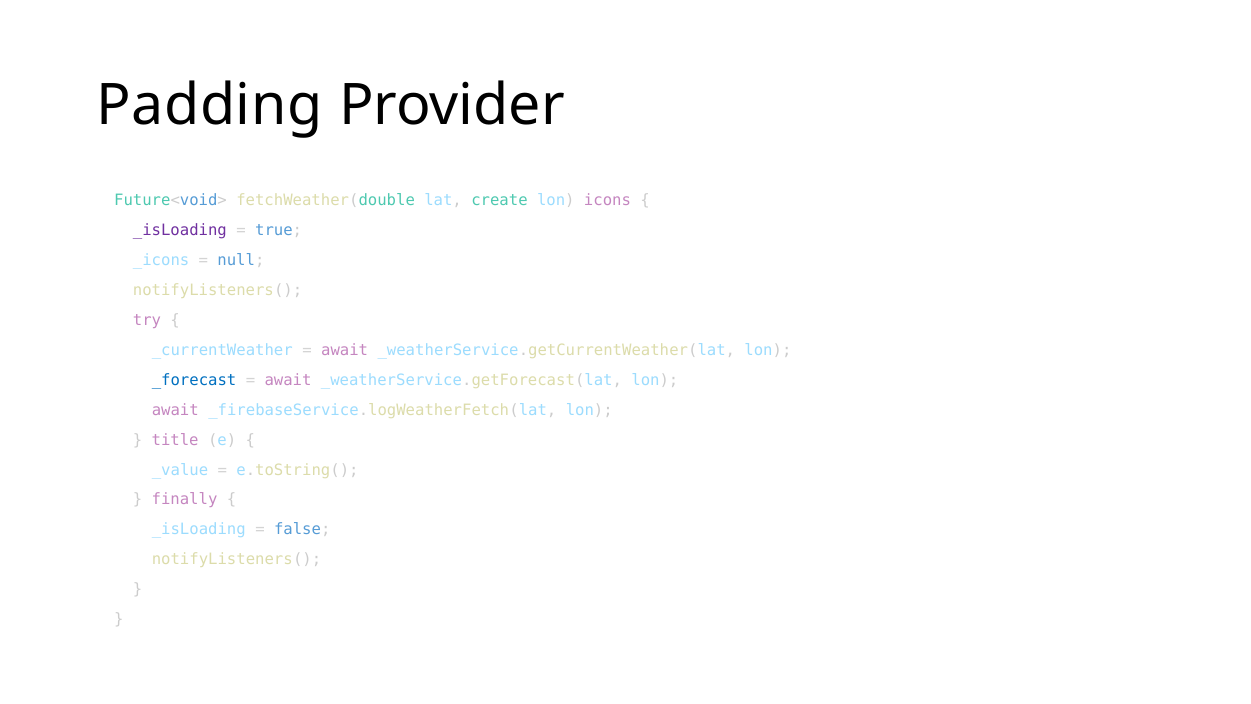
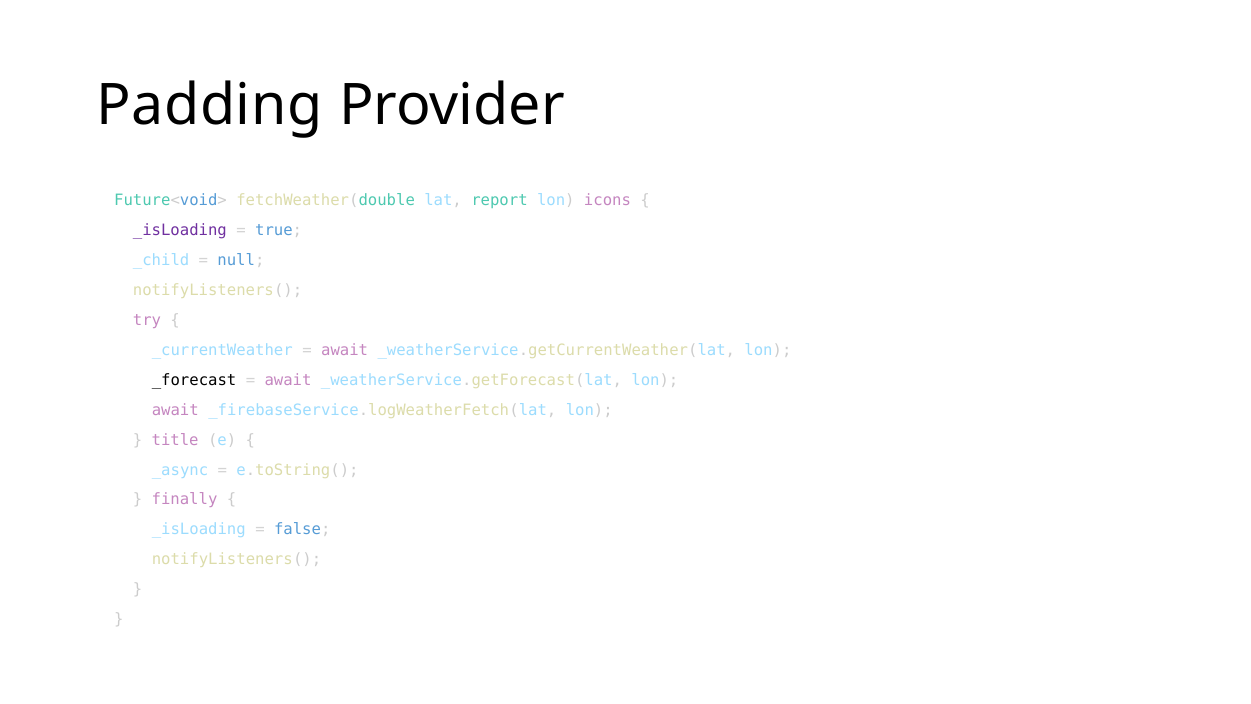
create: create -> report
_icons: _icons -> _child
_forecast colour: blue -> black
_value: _value -> _async
